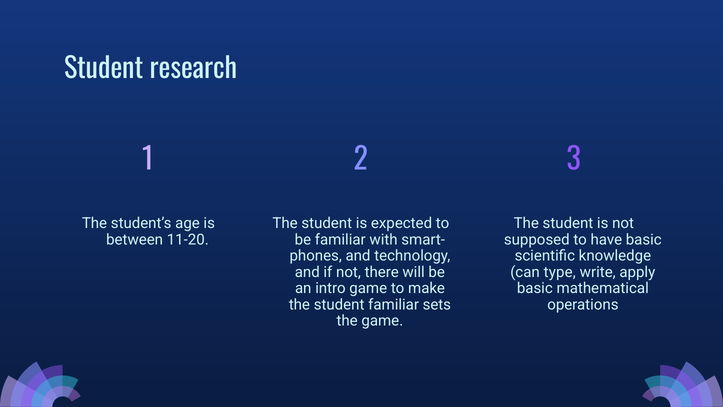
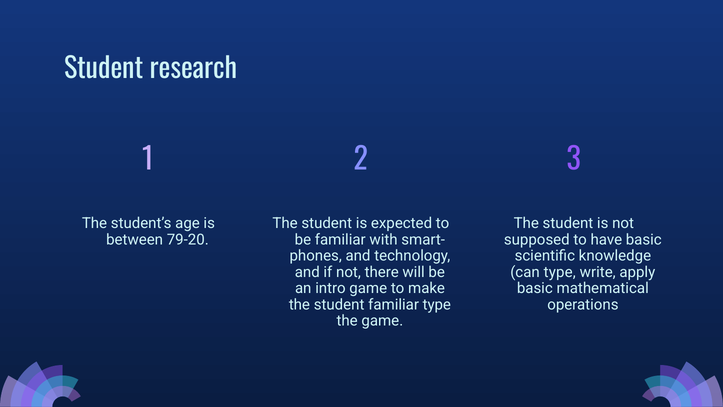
11-20: 11-20 -> 79-20
familiar sets: sets -> type
